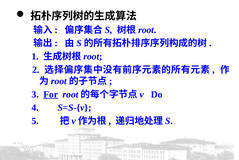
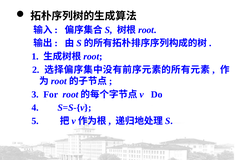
For underline: present -> none
